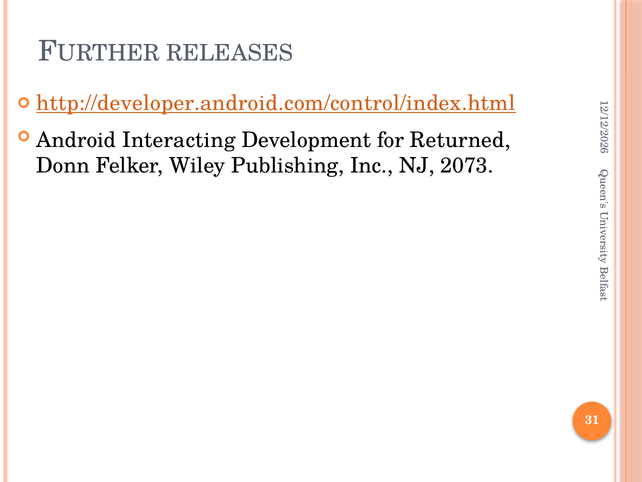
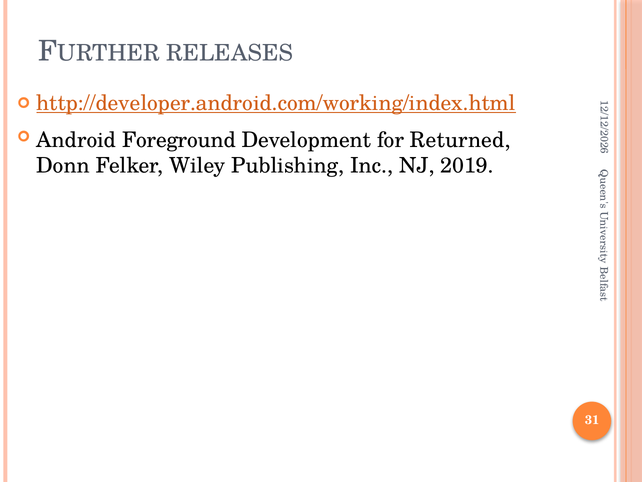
http://developer.android.com/control/index.html: http://developer.android.com/control/index.html -> http://developer.android.com/working/index.html
Interacting: Interacting -> Foreground
2073: 2073 -> 2019
